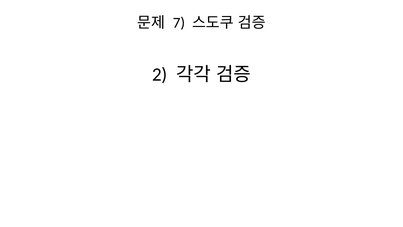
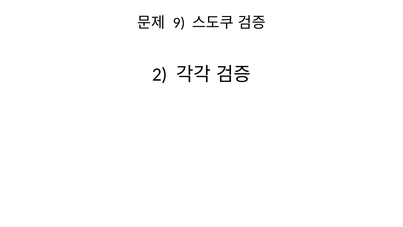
7: 7 -> 9
